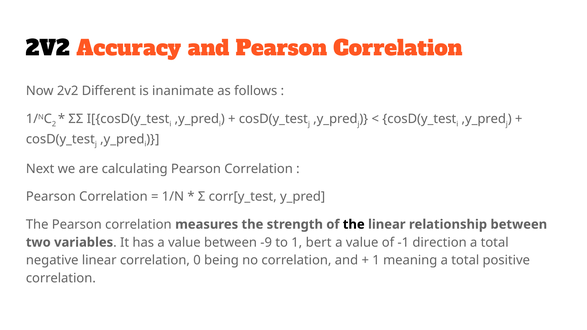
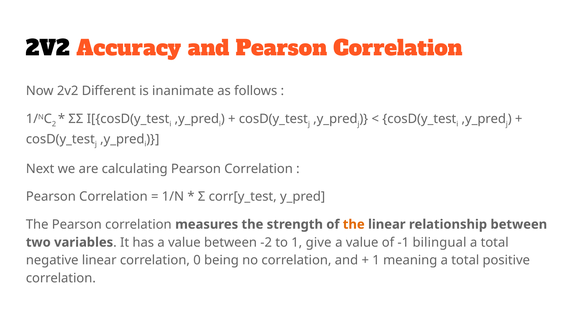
the at (354, 225) colour: black -> orange
-9: -9 -> -2
bert: bert -> give
direction: direction -> bilingual
